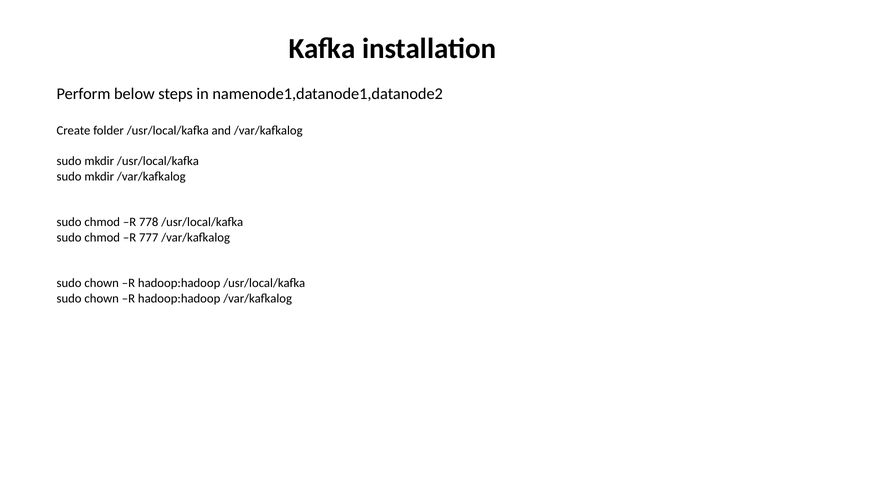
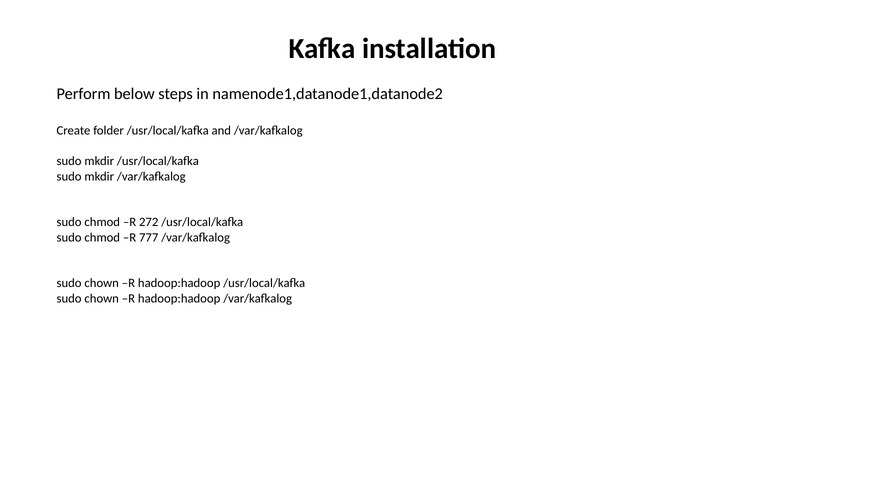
778: 778 -> 272
